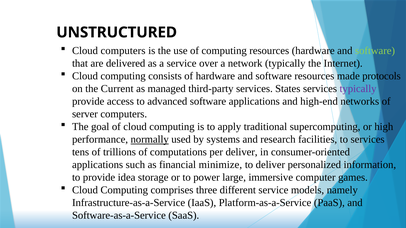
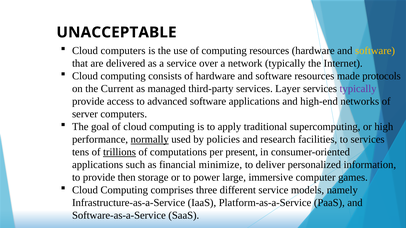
UNSTRUCTURED: UNSTRUCTURED -> UNACCEPTABLE
software at (375, 51) colour: light green -> yellow
States: States -> Layer
systems: systems -> policies
trillions underline: none -> present
per deliver: deliver -> present
idea: idea -> then
